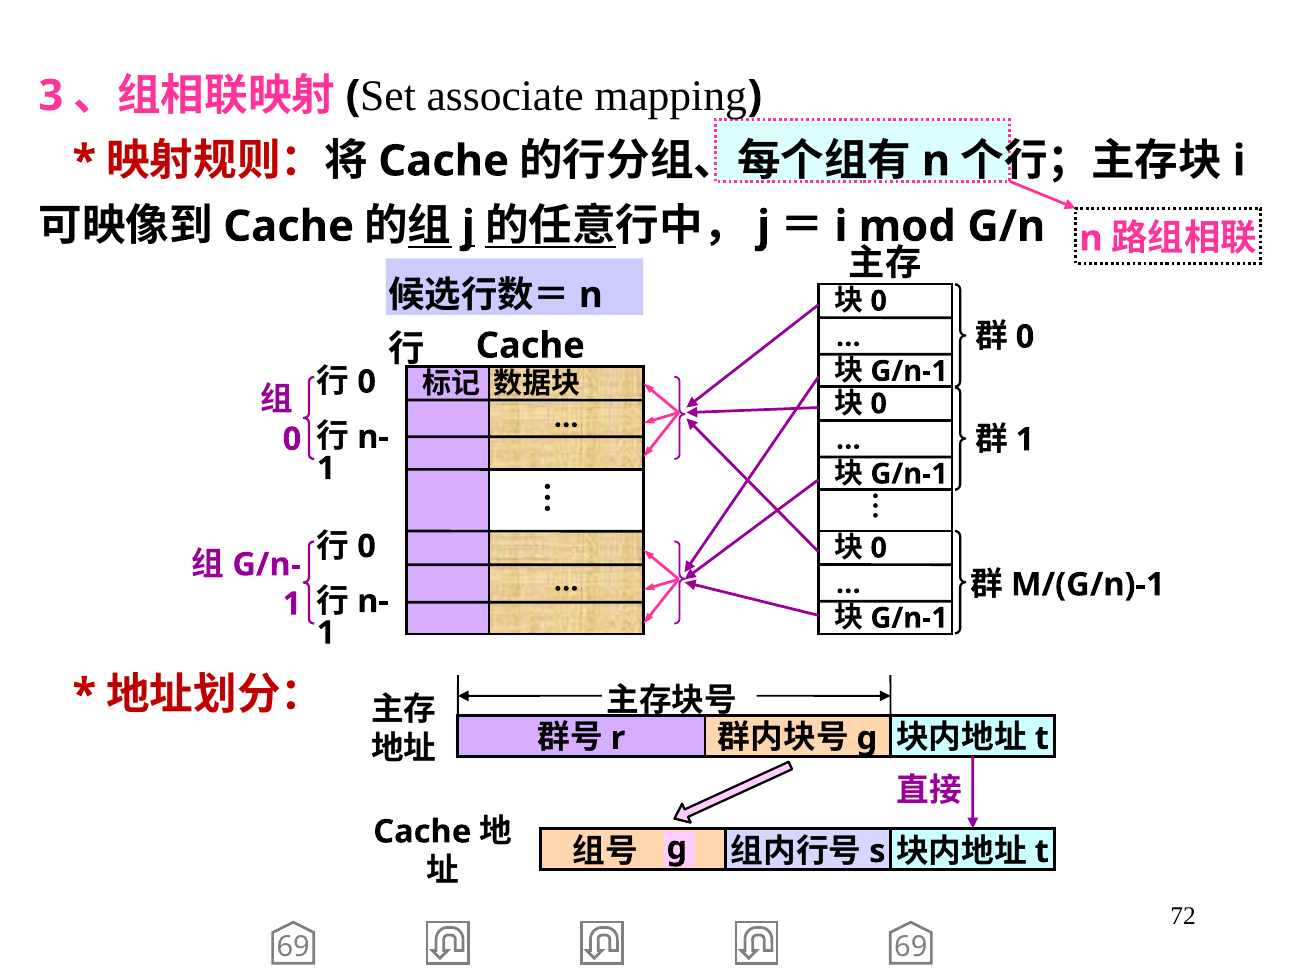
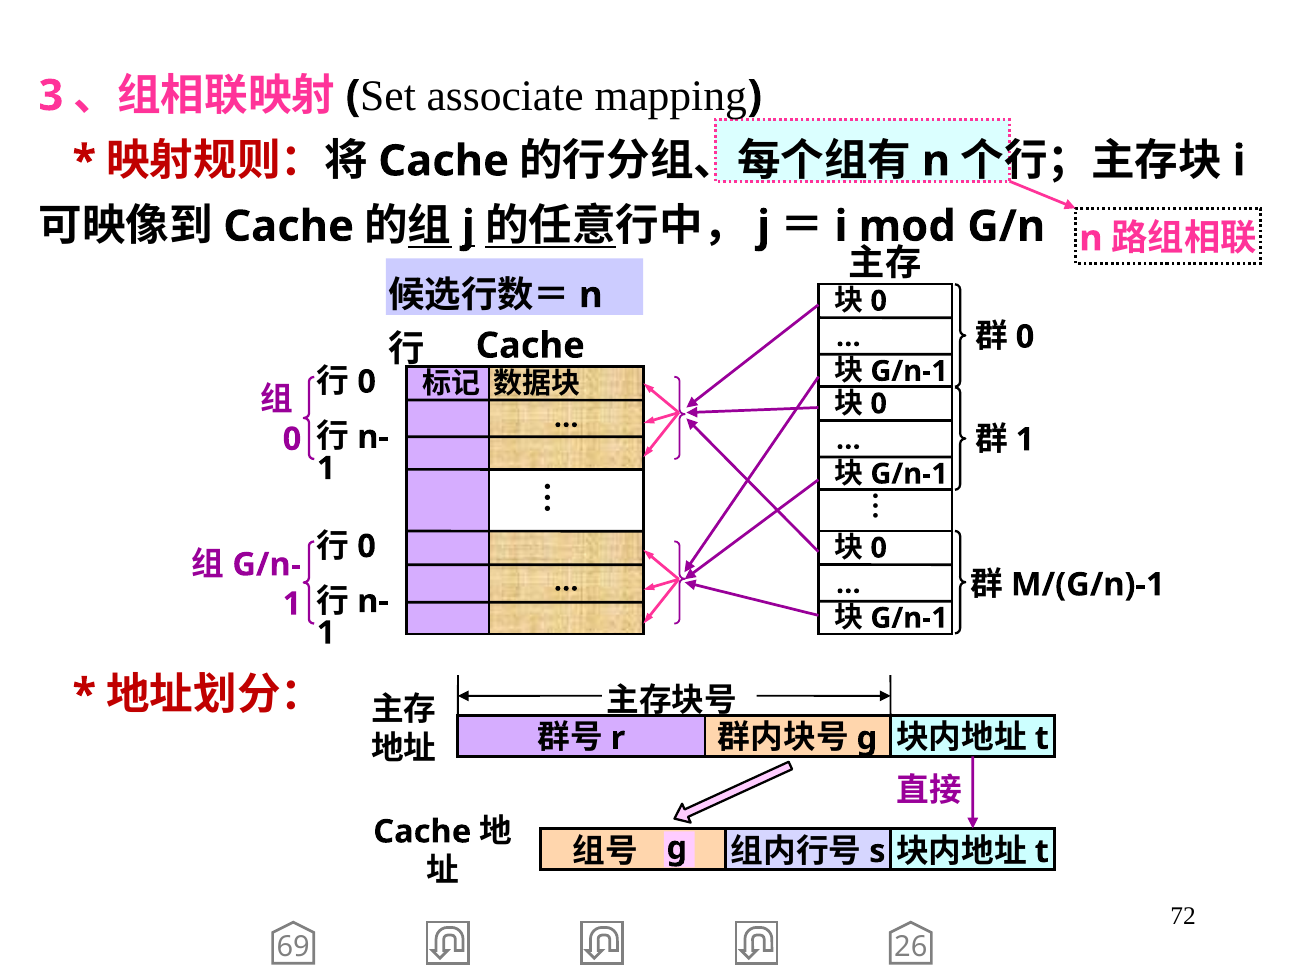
69 69: 69 -> 26
